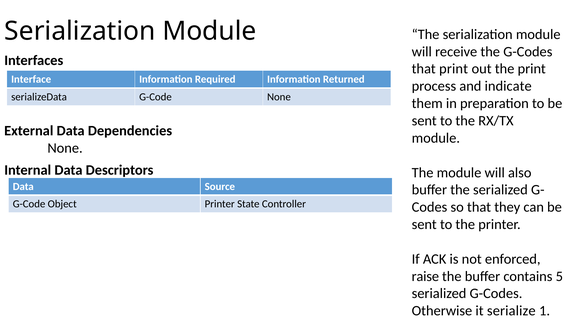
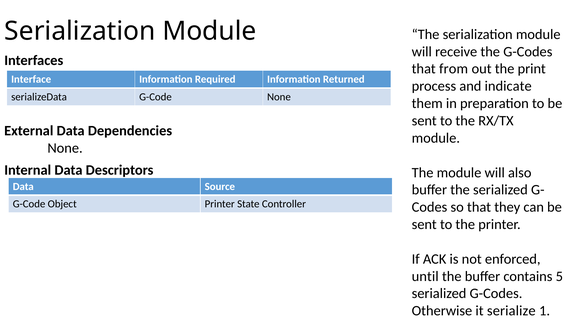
that print: print -> from
raise: raise -> until
